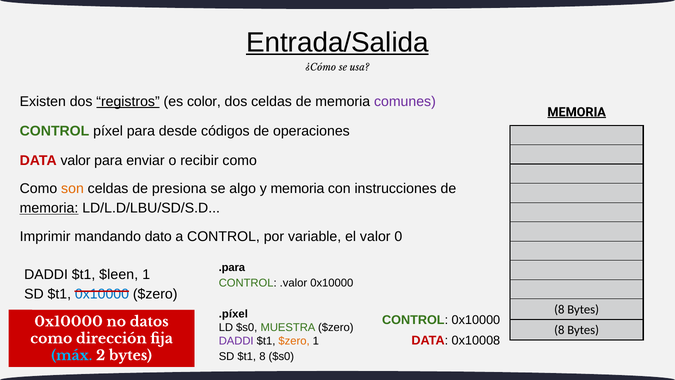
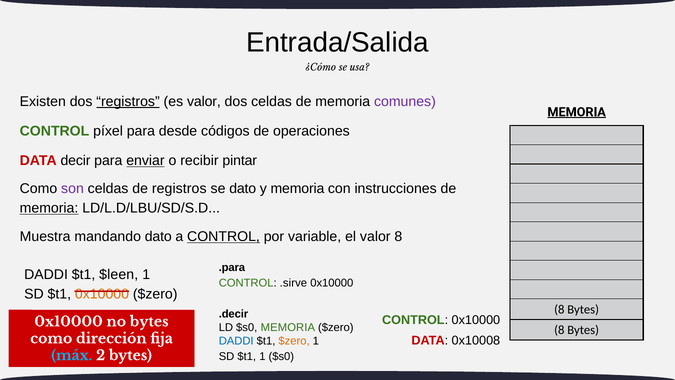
Entrada/Salida underline: present -> none
es color: color -> valor
DATA valor: valor -> decir
enviar underline: none -> present
recibir como: como -> pintar
son colour: orange -> purple
de presiona: presiona -> registros
se algo: algo -> dato
Imprimir: Imprimir -> Muestra
CONTROL at (223, 236) underline: none -> present
valor 0: 0 -> 8
.valor: .valor -> .sirve
0x10000 at (102, 294) colour: blue -> orange
.píxel: .píxel -> .decir
no datos: datos -> bytes
$s0 MUESTRA: MUESTRA -> MEMORIA
DADDI at (236, 341) colour: purple -> blue
$t1 8: 8 -> 1
